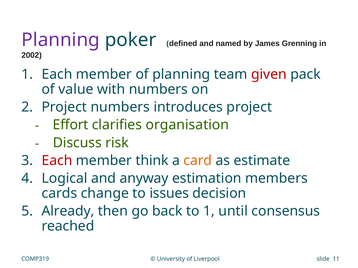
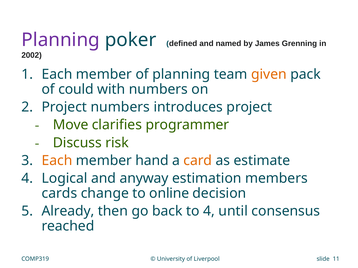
given colour: red -> orange
value: value -> could
Effort: Effort -> Move
organisation: organisation -> programmer
Each at (57, 161) colour: red -> orange
think: think -> hand
issues: issues -> online
to 1: 1 -> 4
